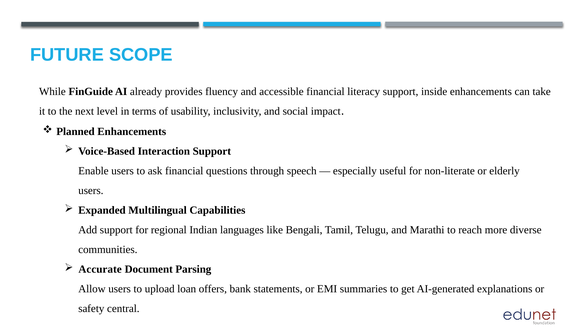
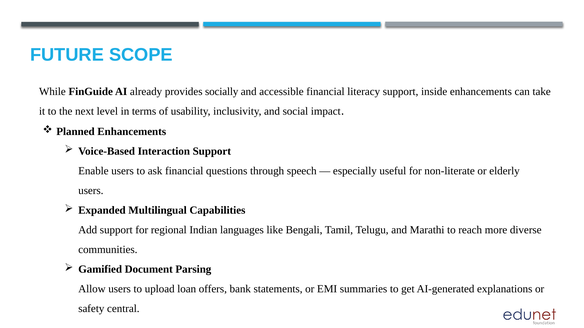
fluency: fluency -> socially
Accurate: Accurate -> Gamified
